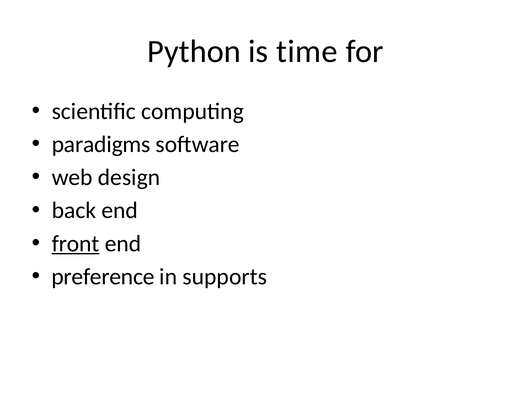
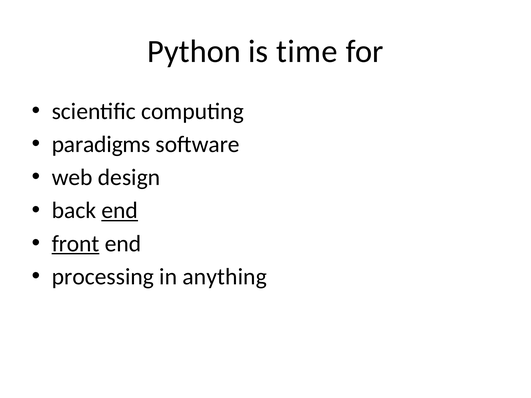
end at (120, 211) underline: none -> present
preference: preference -> processing
supports: supports -> anything
